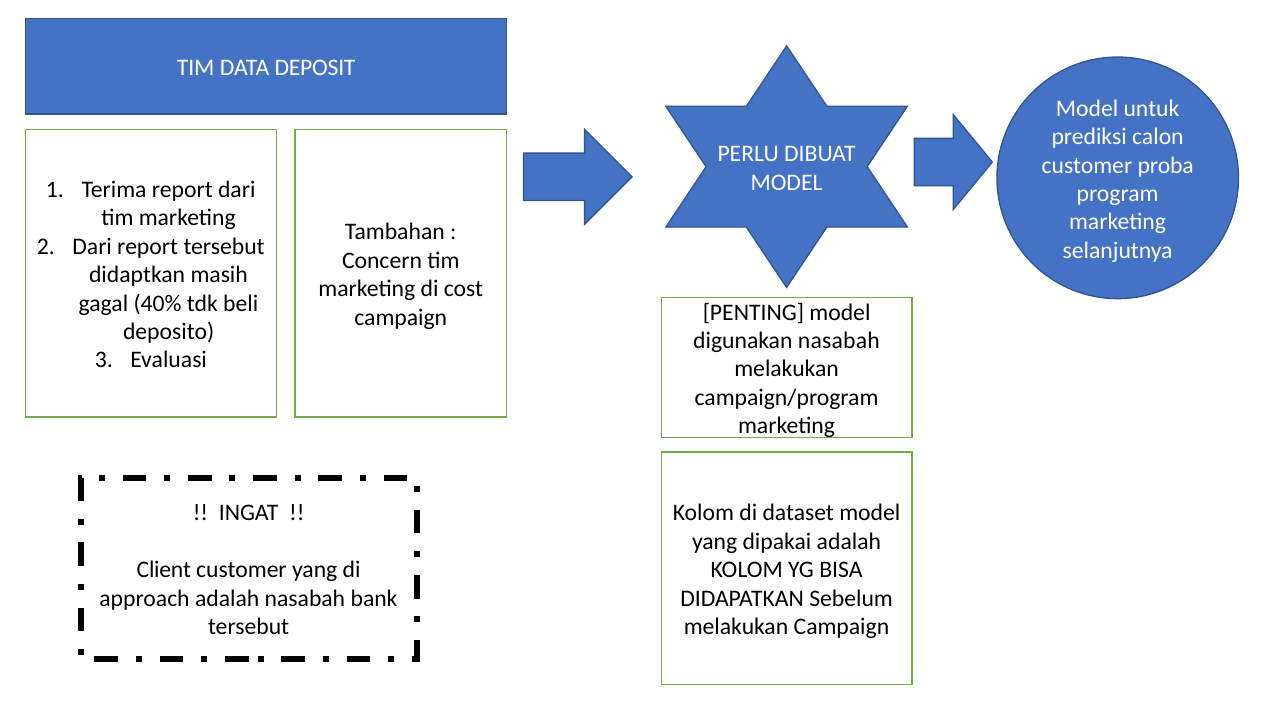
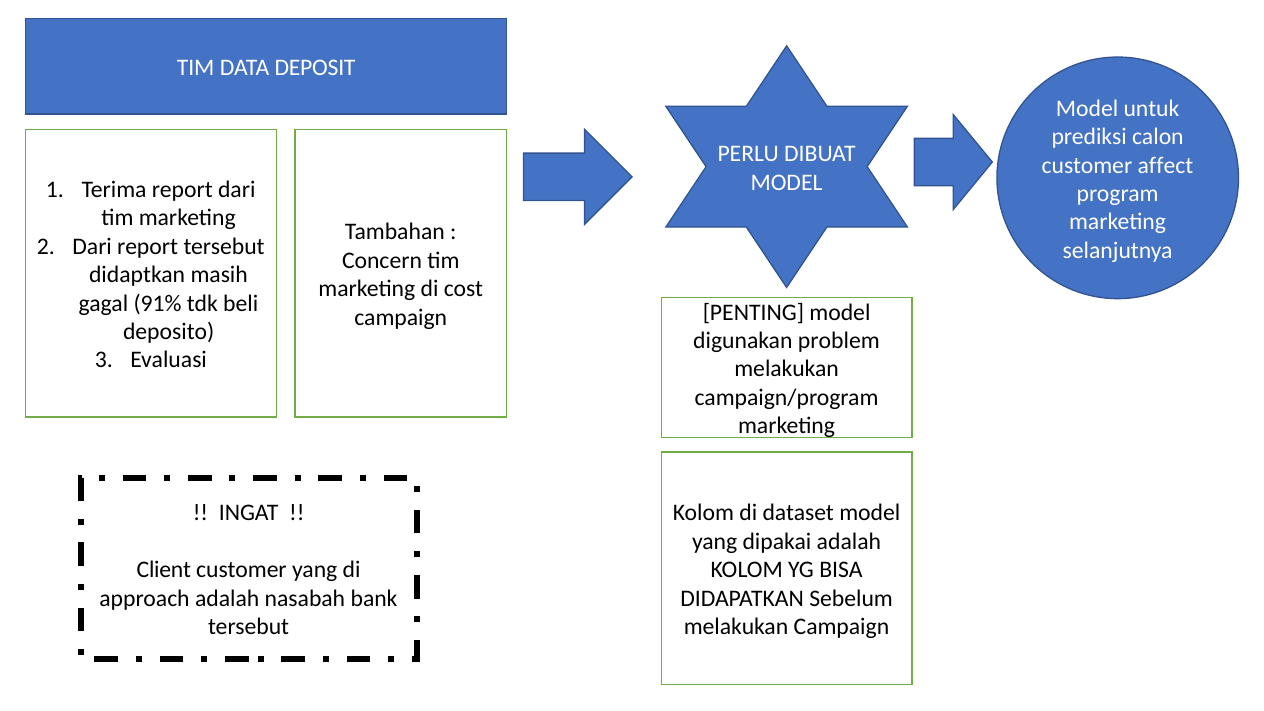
proba: proba -> affect
40%: 40% -> 91%
digunakan nasabah: nasabah -> problem
